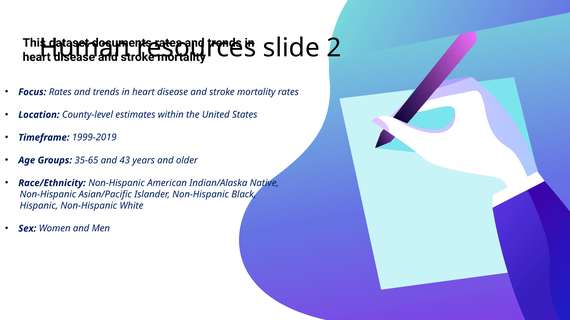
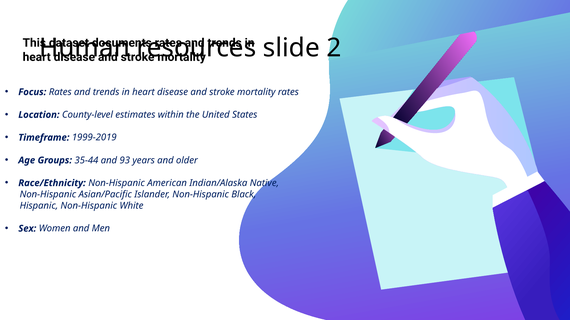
35-65: 35-65 -> 35-44
43: 43 -> 93
